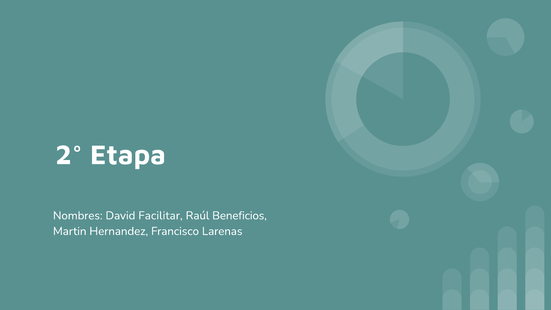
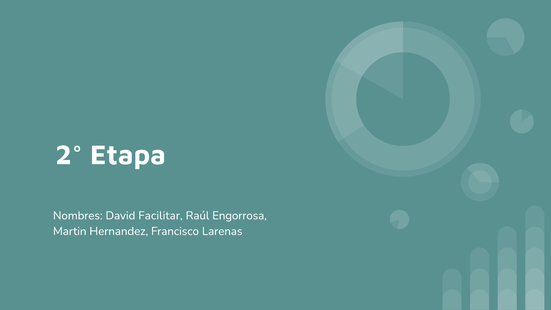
Beneficios: Beneficios -> Engorrosa
